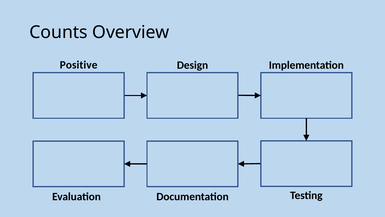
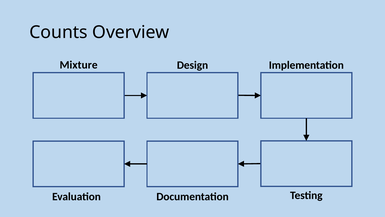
Positive: Positive -> Mixture
